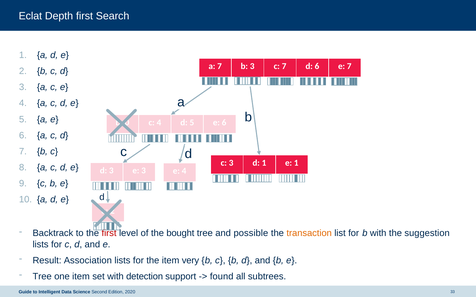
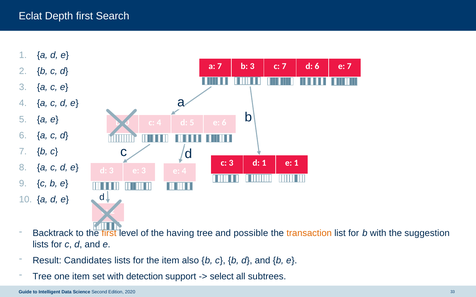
first at (109, 234) colour: red -> orange
bought: bought -> having
Association: Association -> Candidates
very: very -> also
found: found -> select
